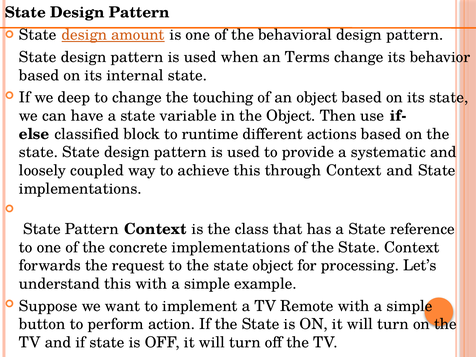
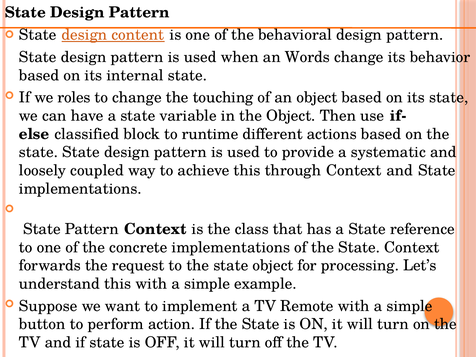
amount: amount -> content
Terms: Terms -> Words
deep: deep -> roles
